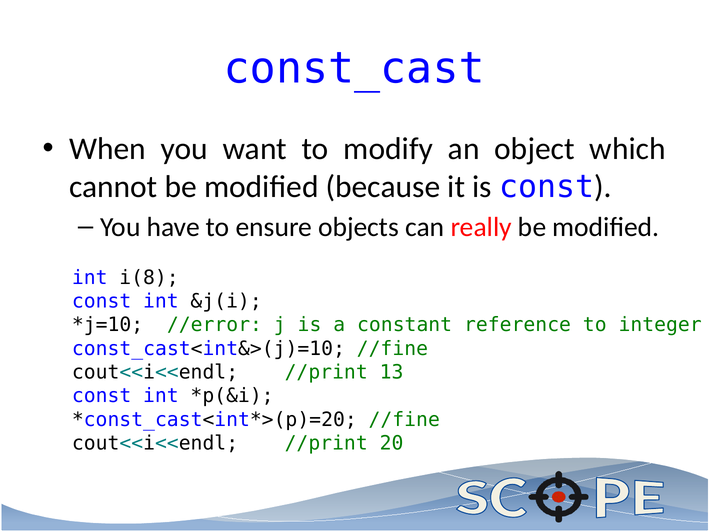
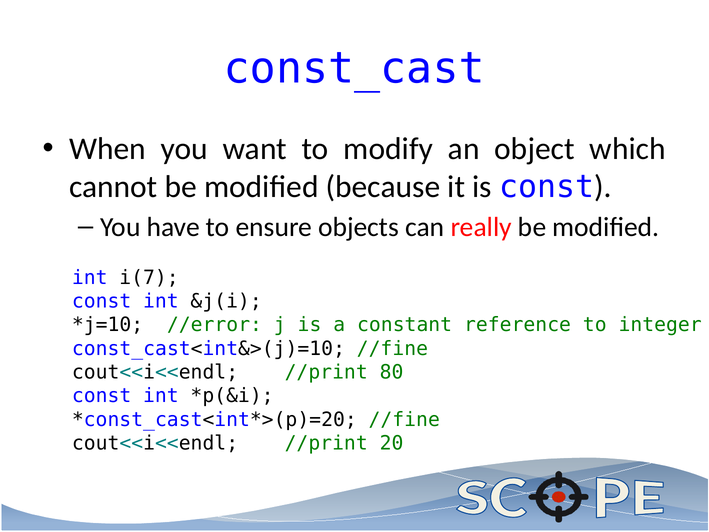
i(8: i(8 -> i(7
13: 13 -> 80
